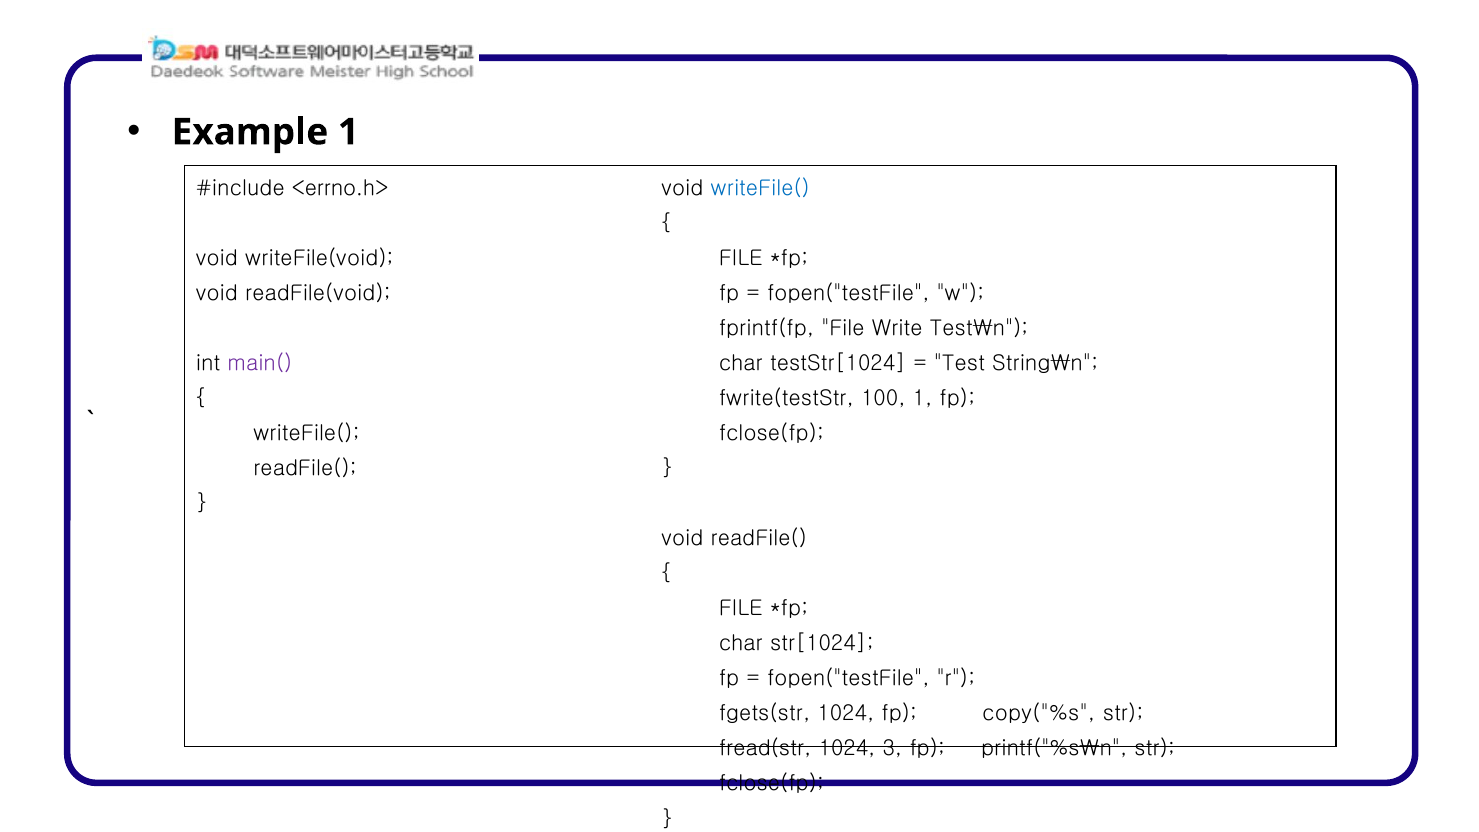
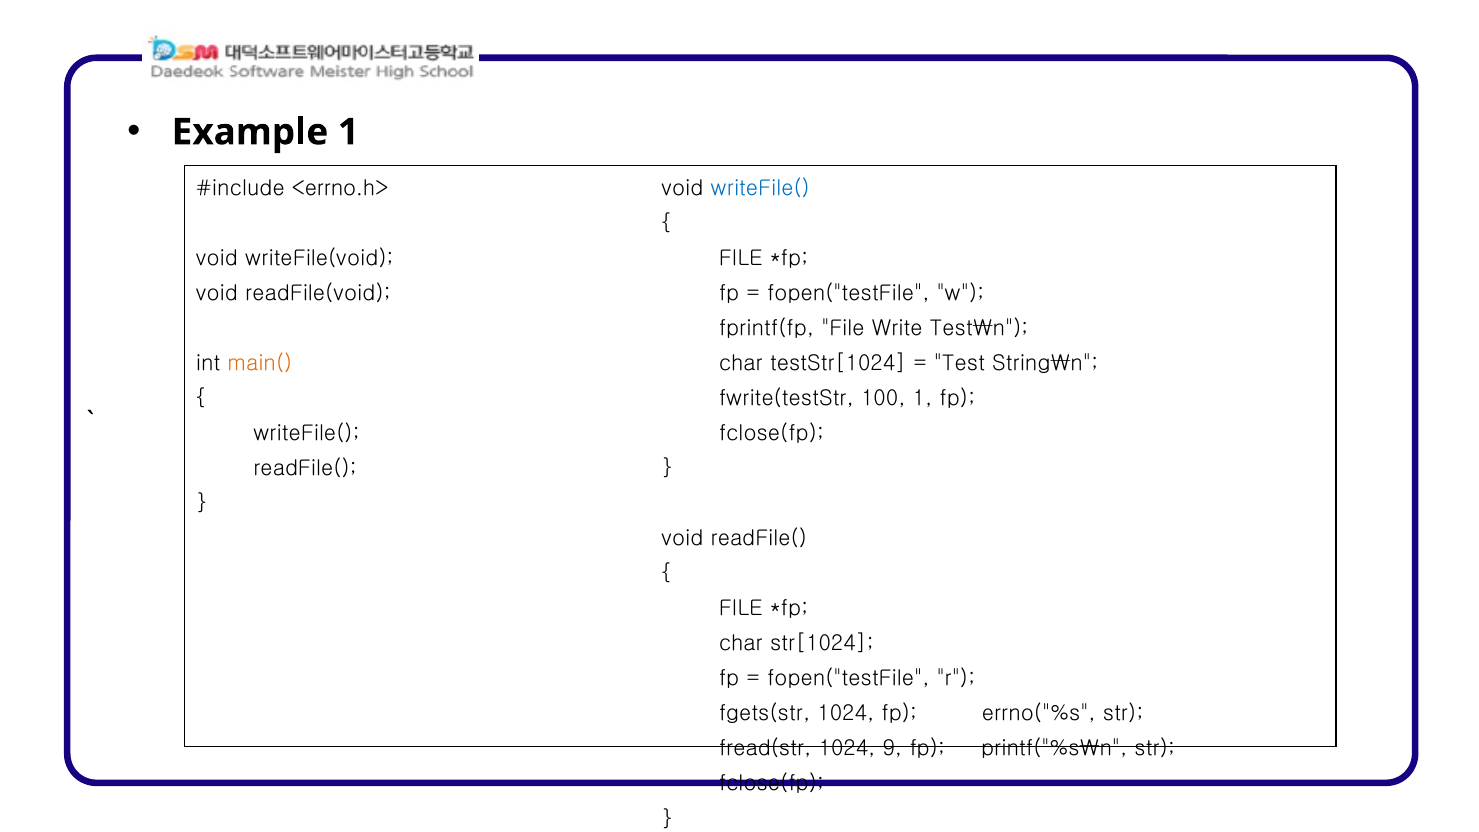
main( colour: purple -> orange
copy("%s: copy("%s -> errno("%s
3: 3 -> 9
